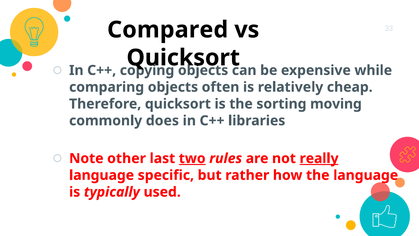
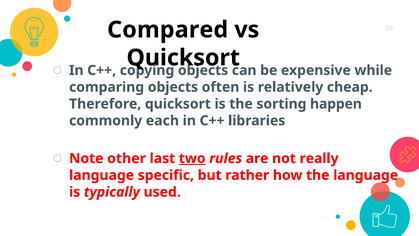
moving: moving -> happen
does: does -> each
really underline: present -> none
